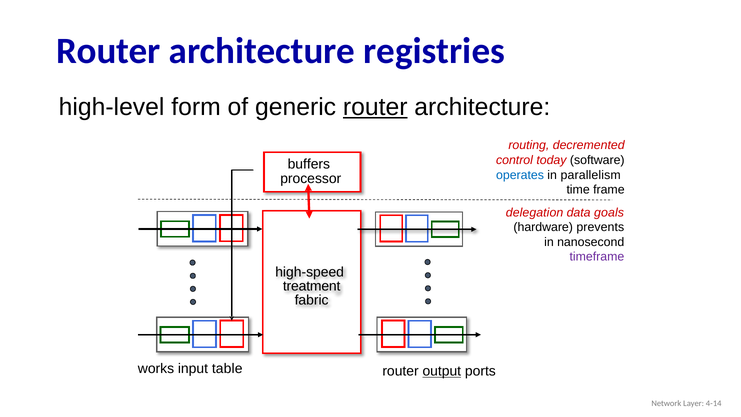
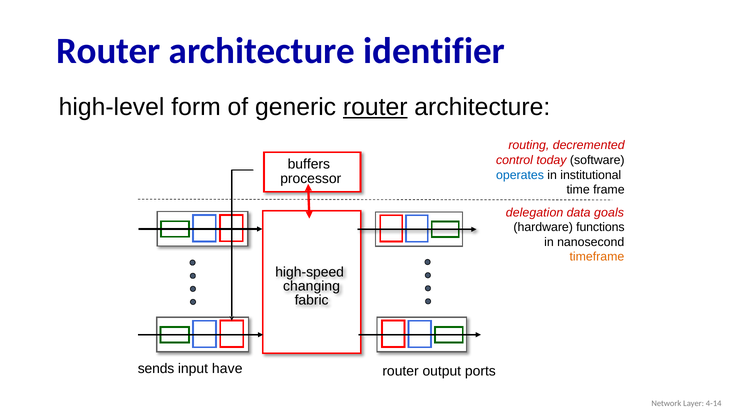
registries: registries -> identifier
parallelism: parallelism -> institutional
prevents: prevents -> functions
timeframe colour: purple -> orange
treatment: treatment -> changing
works: works -> sends
table: table -> have
output underline: present -> none
